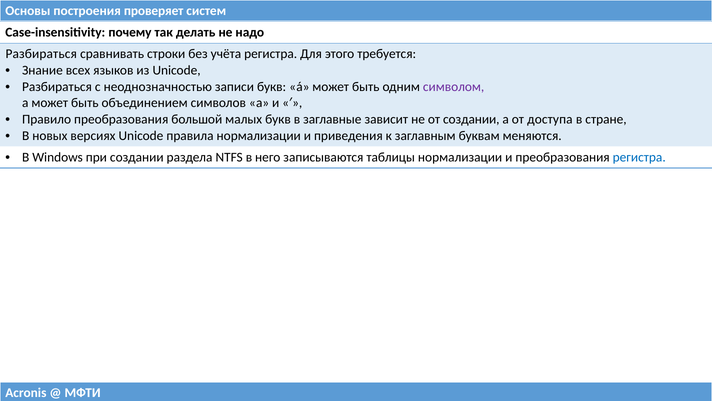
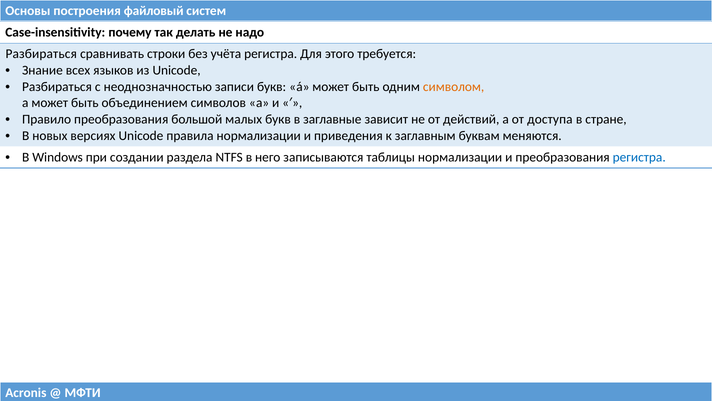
проверяет: проверяет -> файловый
символом colour: purple -> orange
от создании: создании -> действий
